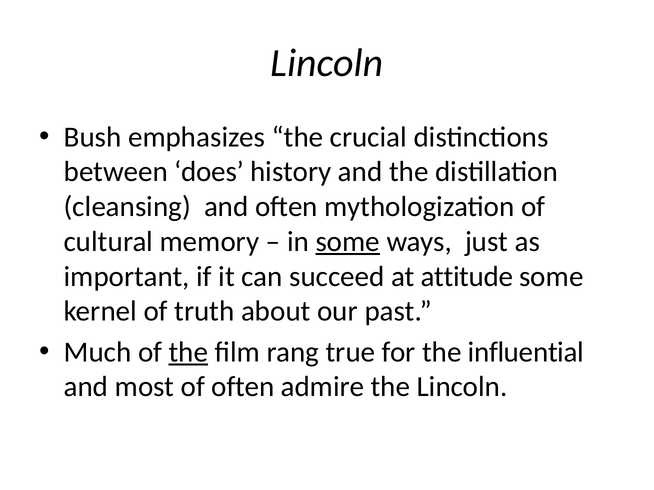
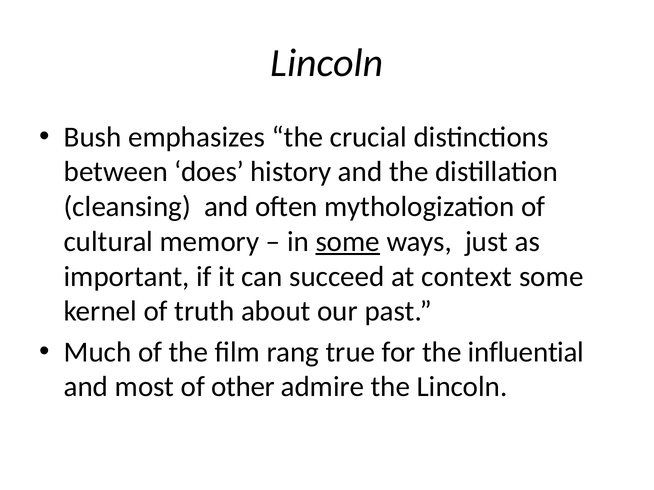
attitude: attitude -> context
the at (188, 352) underline: present -> none
of often: often -> other
